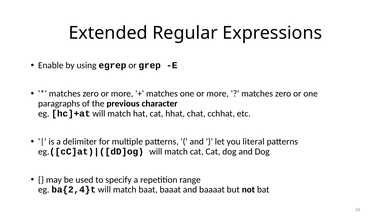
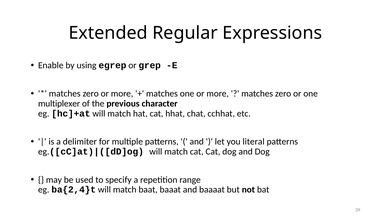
paragraphs: paragraphs -> multiplexer
